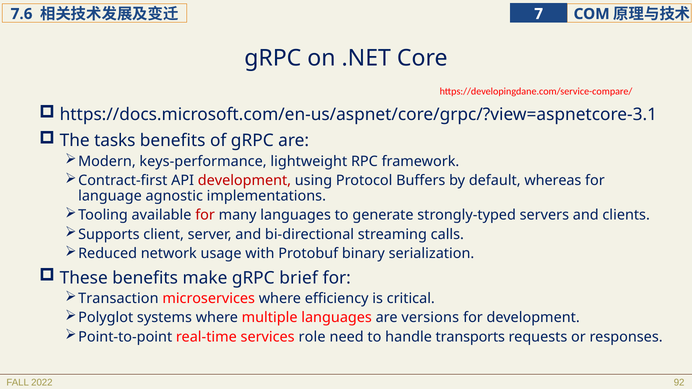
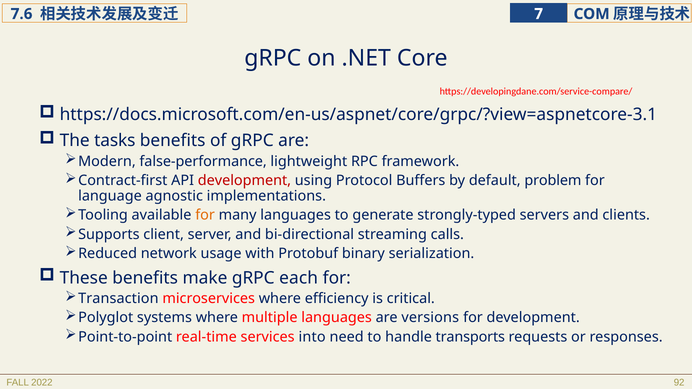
keys-performance: keys-performance -> false-performance
whereas: whereas -> problem
for at (205, 215) colour: red -> orange
brief: brief -> each
role: role -> into
